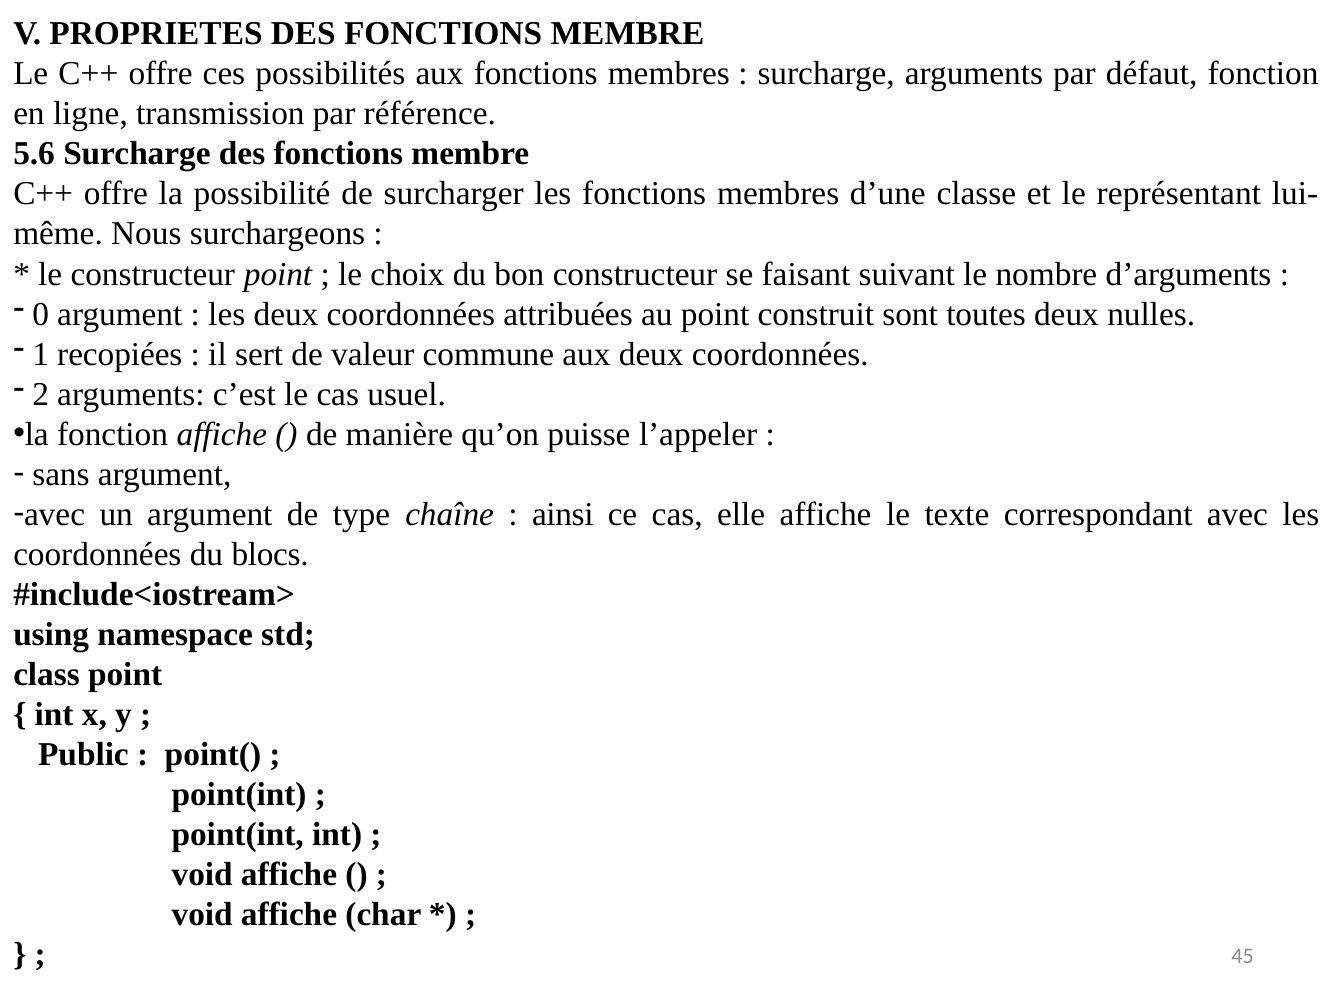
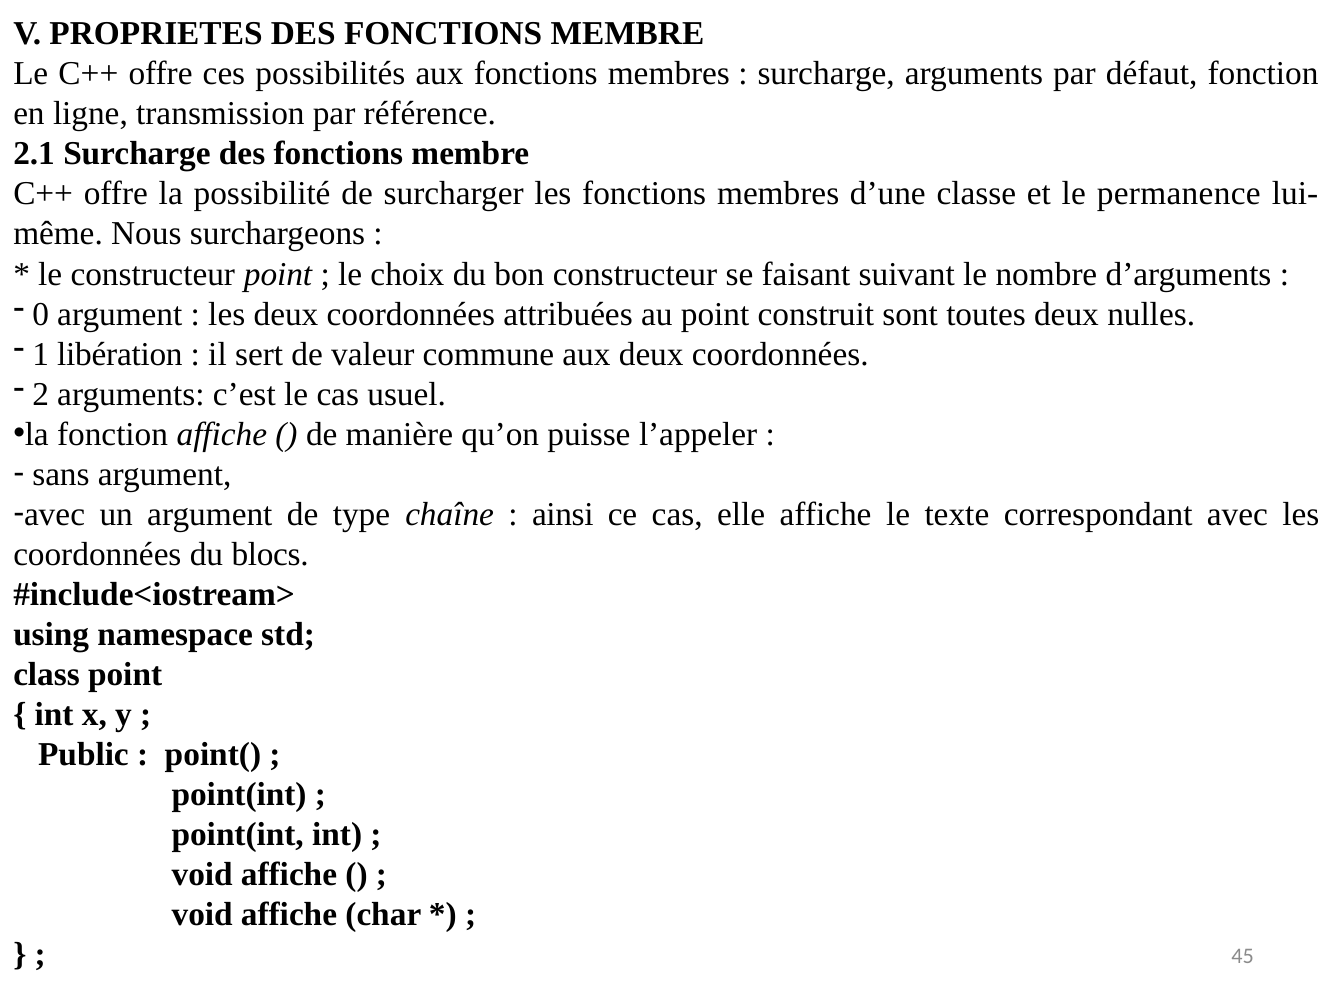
5.6: 5.6 -> 2.1
représentant: représentant -> permanence
recopiées: recopiées -> libération
